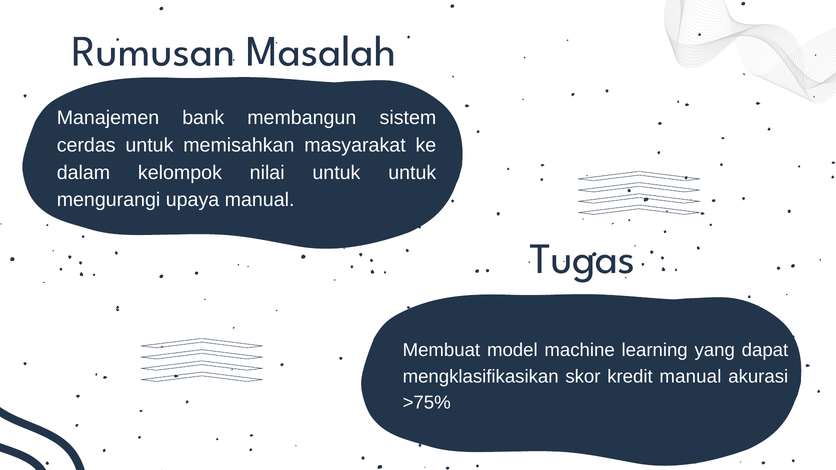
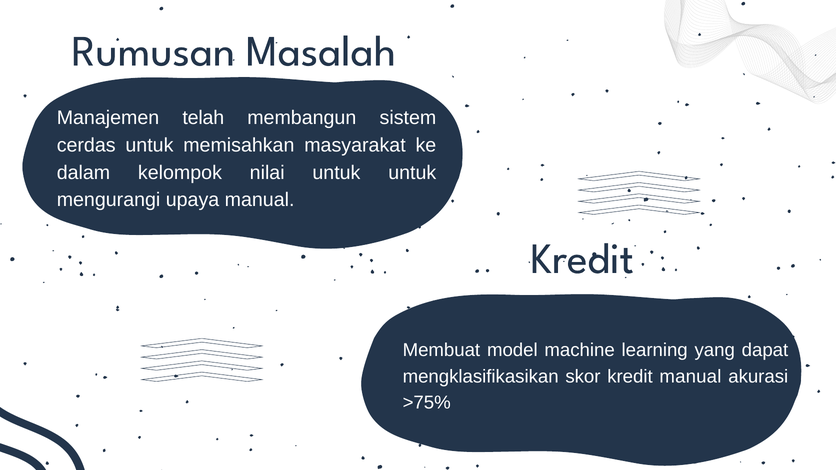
bank: bank -> telah
Tugas at (582, 259): Tugas -> Kredit
